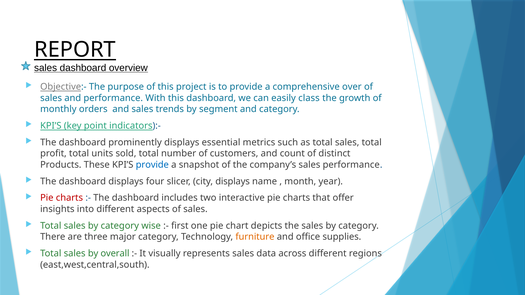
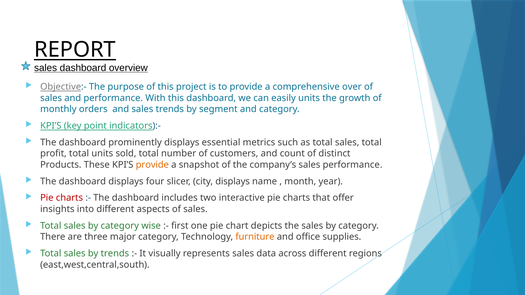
easily class: class -> units
provide at (152, 165) colour: blue -> orange
by overall: overall -> trends
